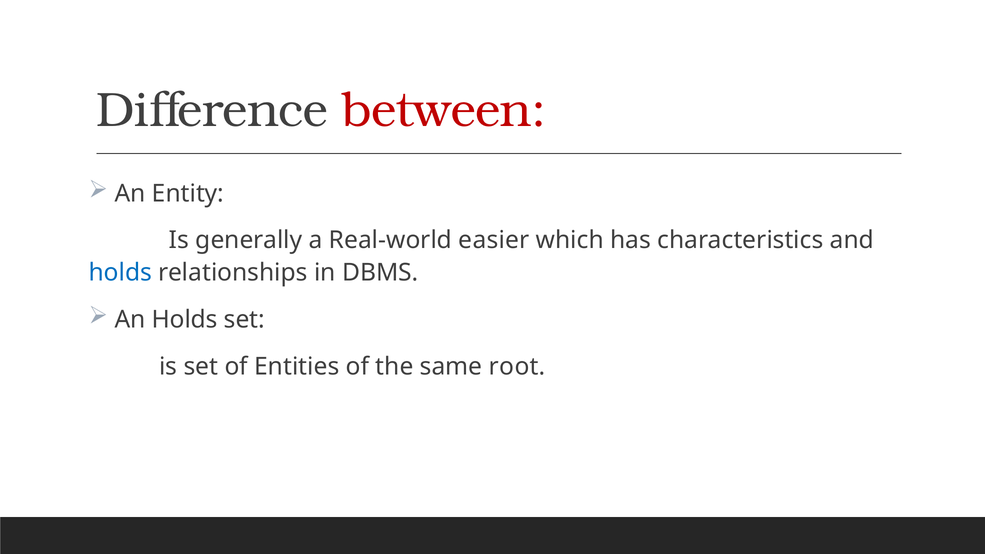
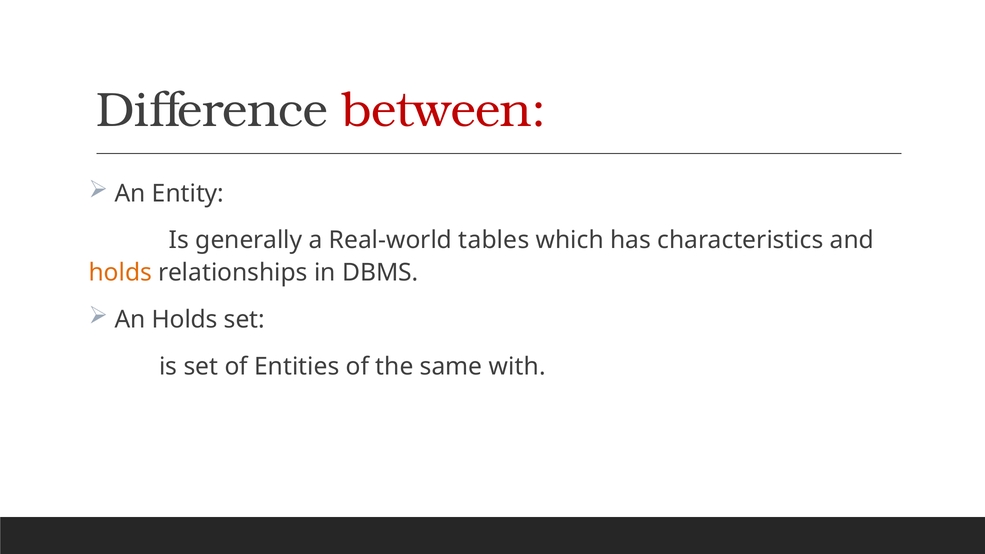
easier: easier -> tables
holds at (120, 273) colour: blue -> orange
root: root -> with
